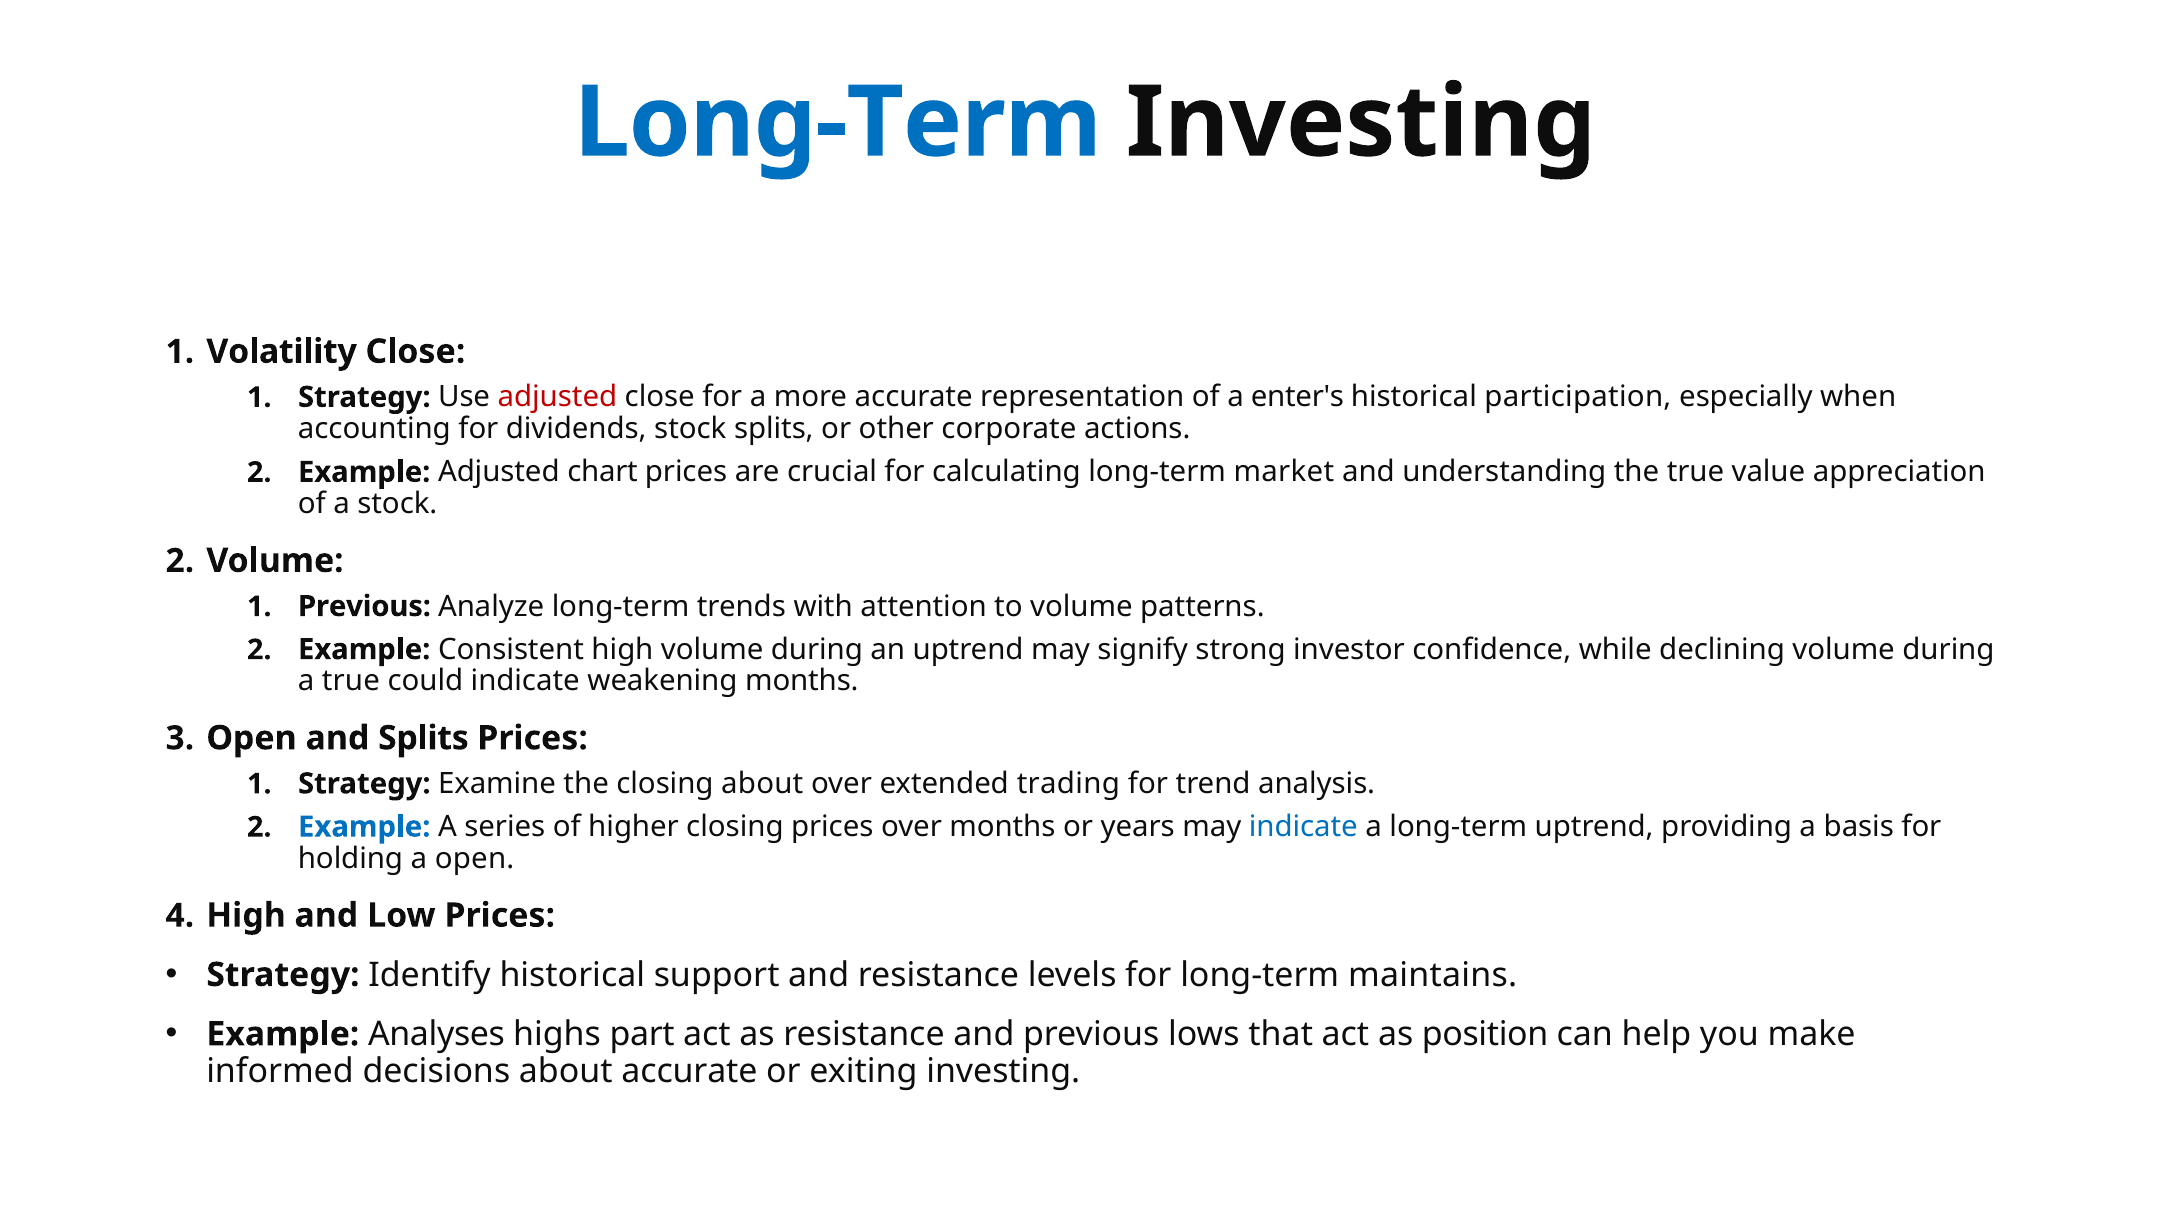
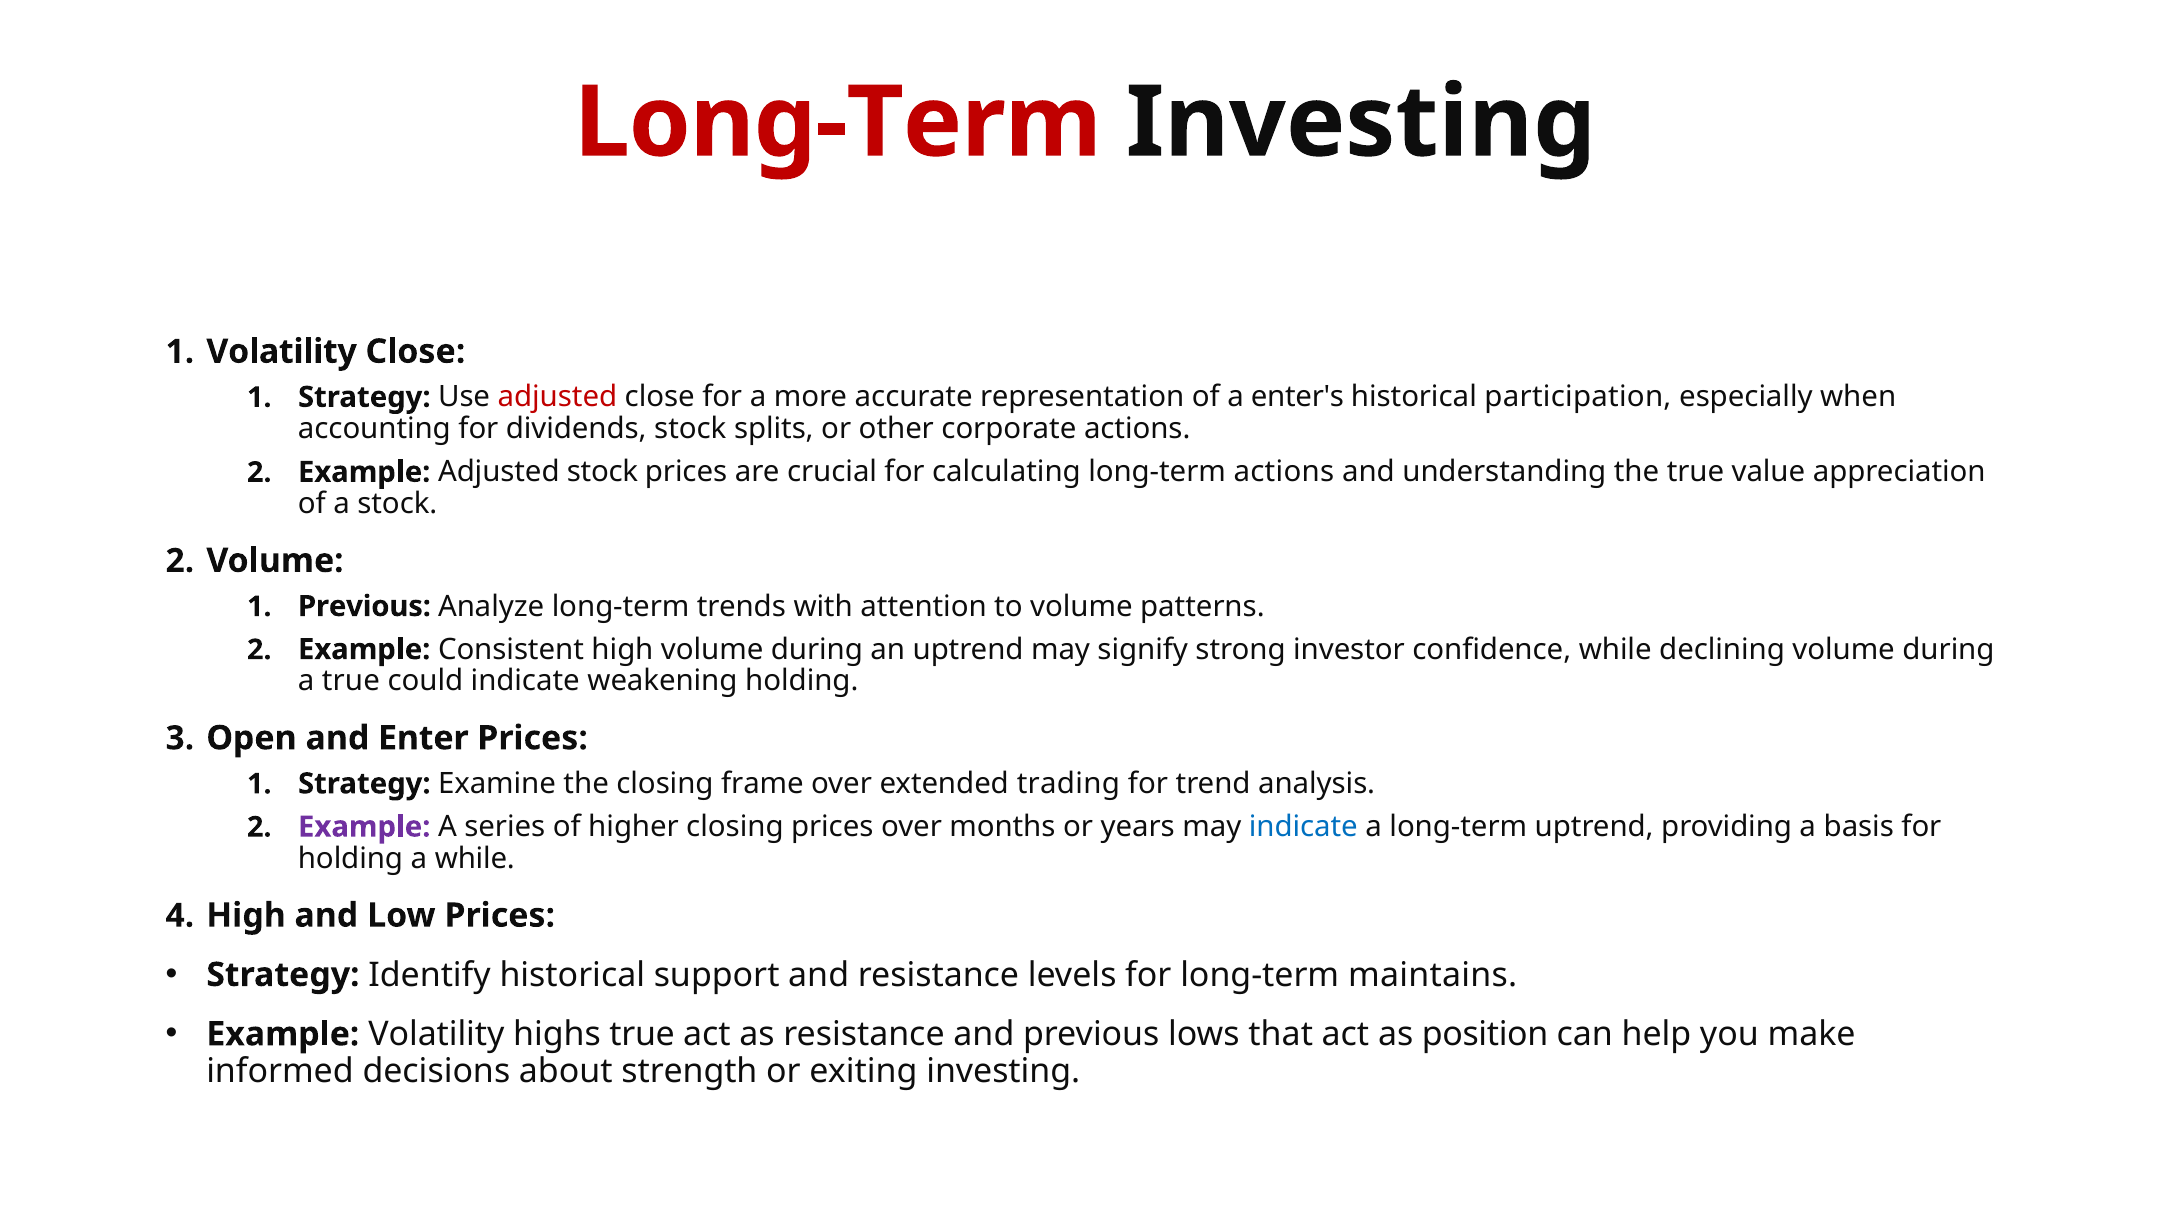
Long-Term at (838, 123) colour: blue -> red
Adjusted chart: chart -> stock
long-term market: market -> actions
weakening months: months -> holding
and Splits: Splits -> Enter
closing about: about -> frame
Example at (364, 827) colour: blue -> purple
a open: open -> while
Example Analyses: Analyses -> Volatility
highs part: part -> true
about accurate: accurate -> strength
